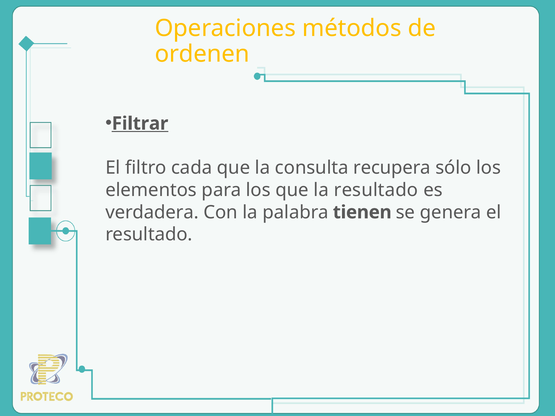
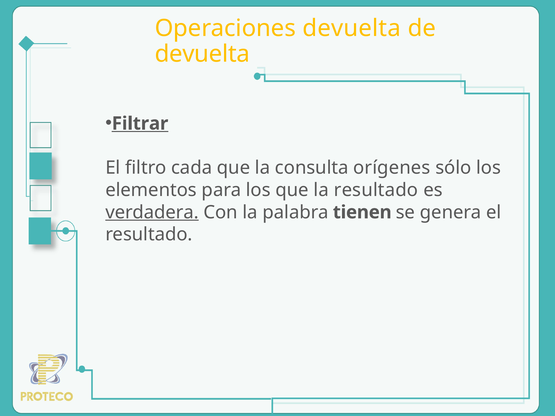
Operaciones métodos: métodos -> devuelta
ordenen at (202, 54): ordenen -> devuelta
recupera: recupera -> orígenes
verdadera underline: none -> present
